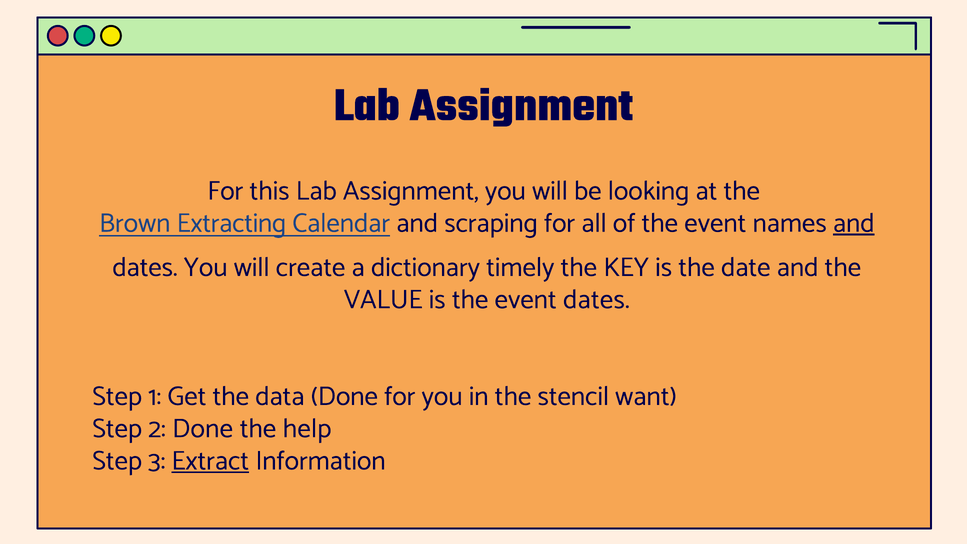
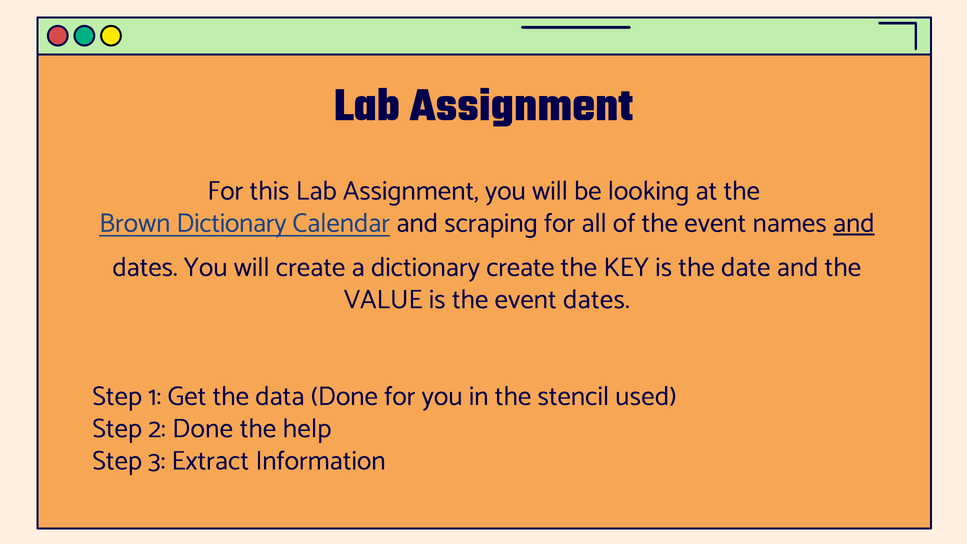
Brown Extracting: Extracting -> Dictionary
dictionary timely: timely -> create
want: want -> used
Extract underline: present -> none
